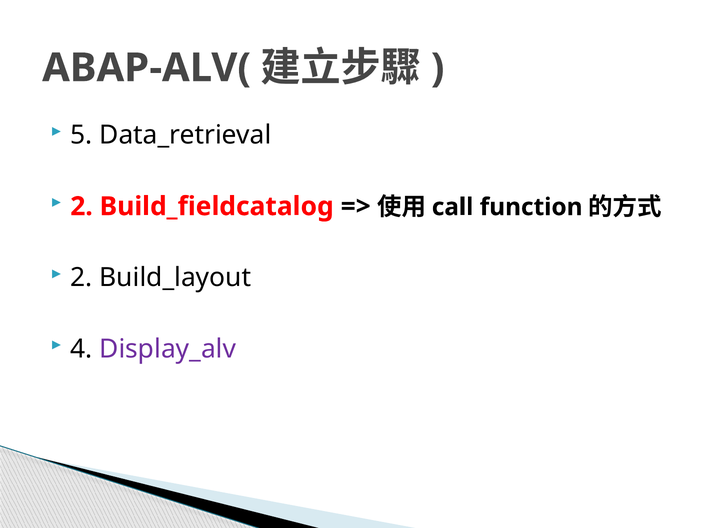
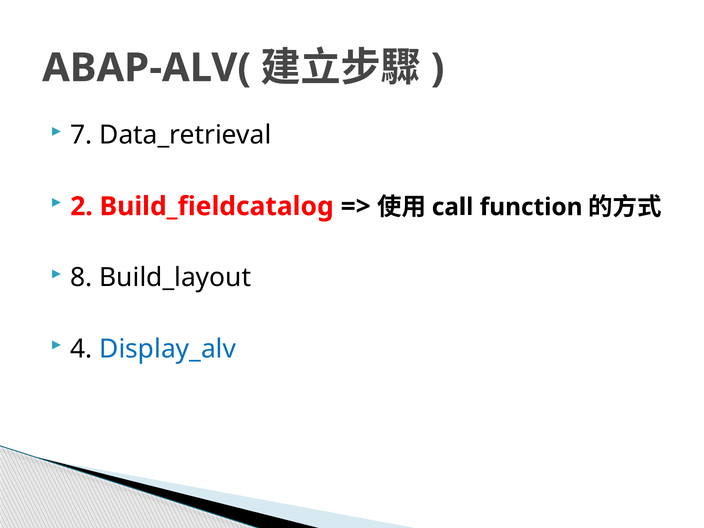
5: 5 -> 7
2 at (81, 278): 2 -> 8
Display_alv colour: purple -> blue
